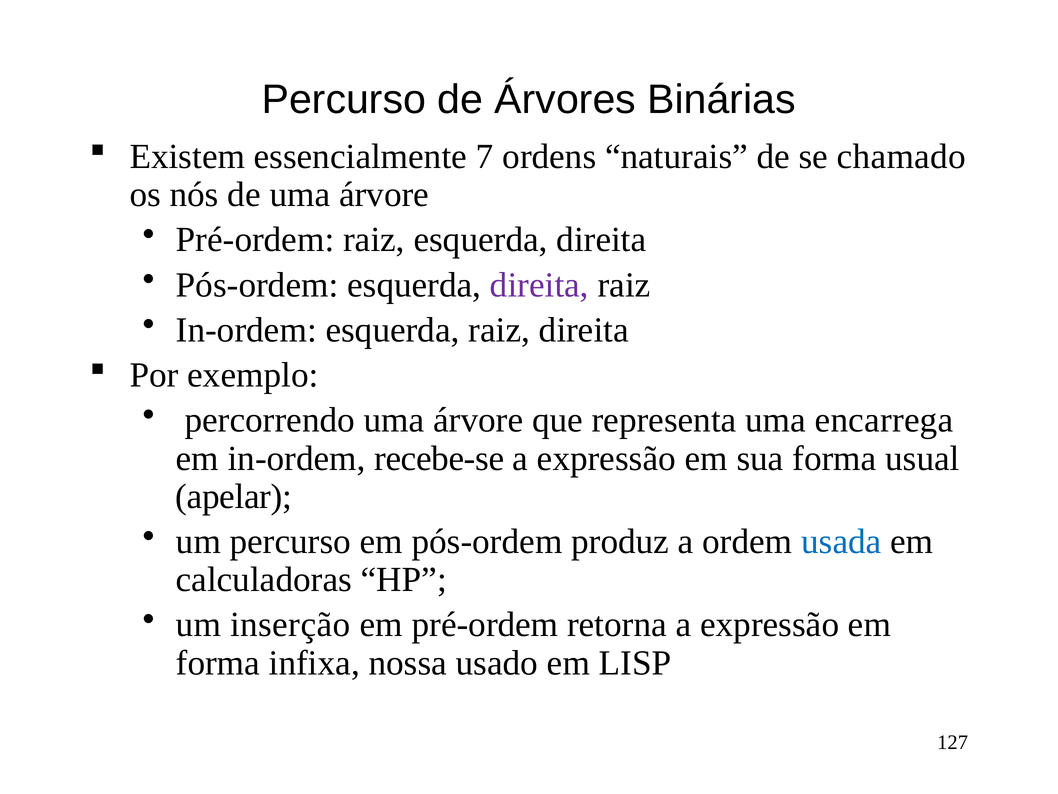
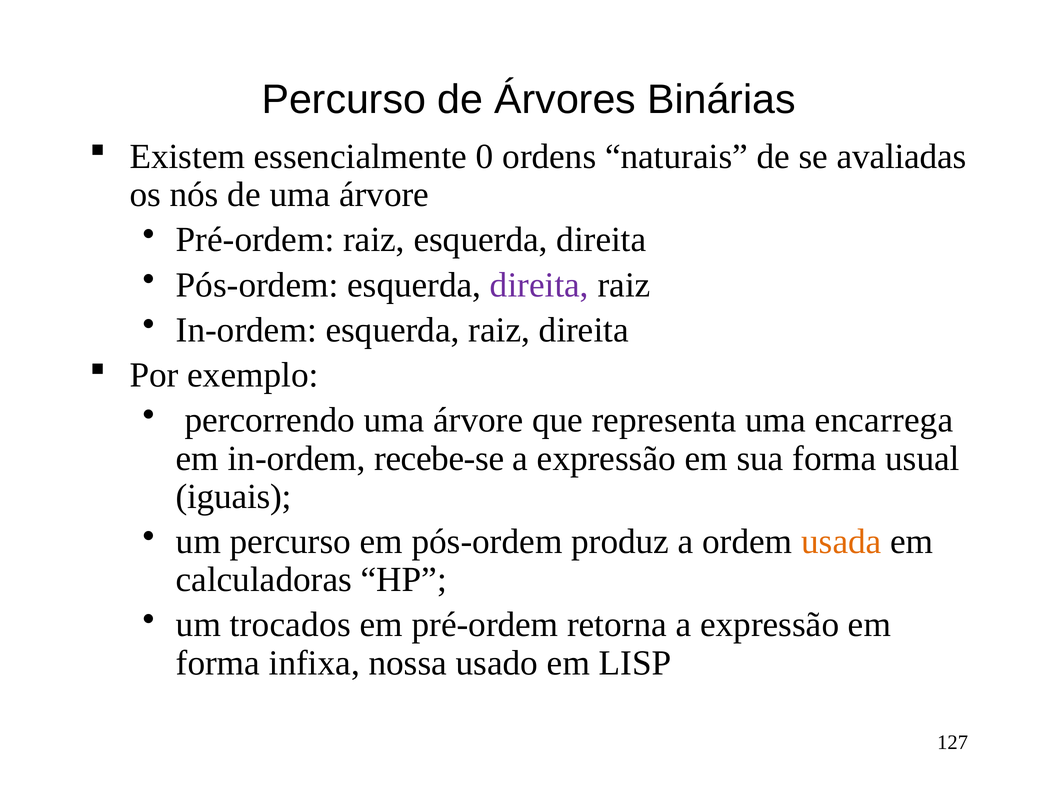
7: 7 -> 0
chamado: chamado -> avaliadas
apelar: apelar -> iguais
usada colour: blue -> orange
inserção: inserção -> trocados
